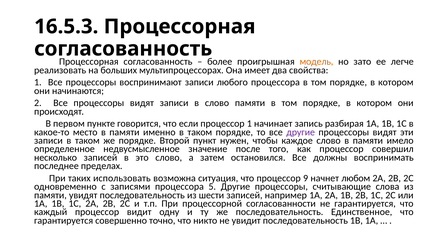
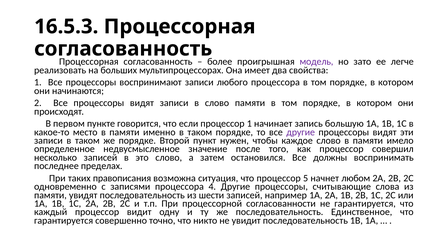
модель colour: orange -> purple
разбирая: разбирая -> большую
использовать: использовать -> правописания
9: 9 -> 5
5: 5 -> 4
